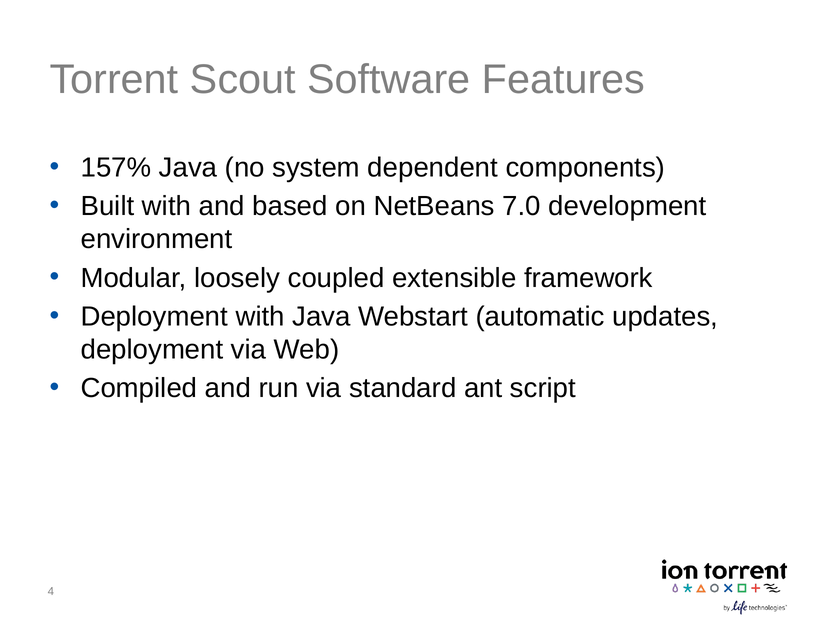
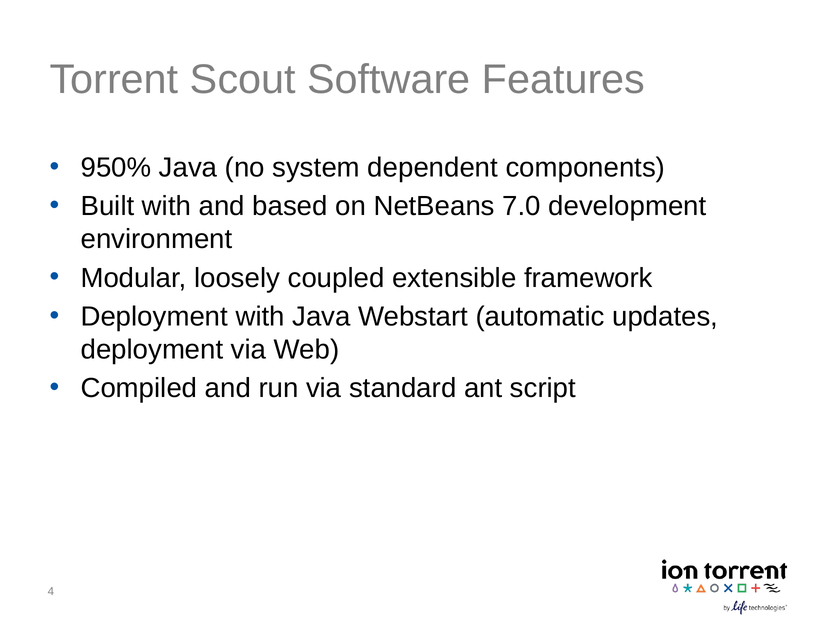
157%: 157% -> 950%
